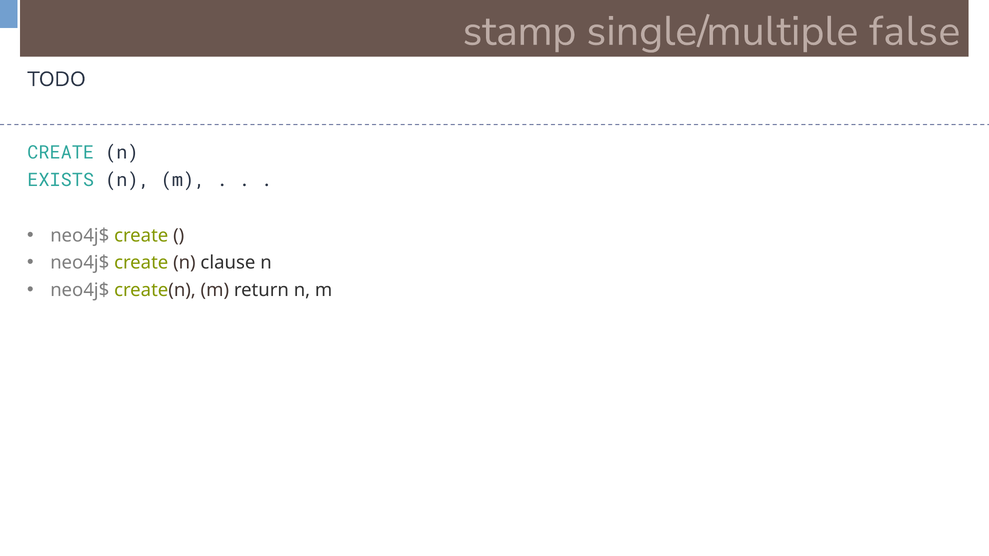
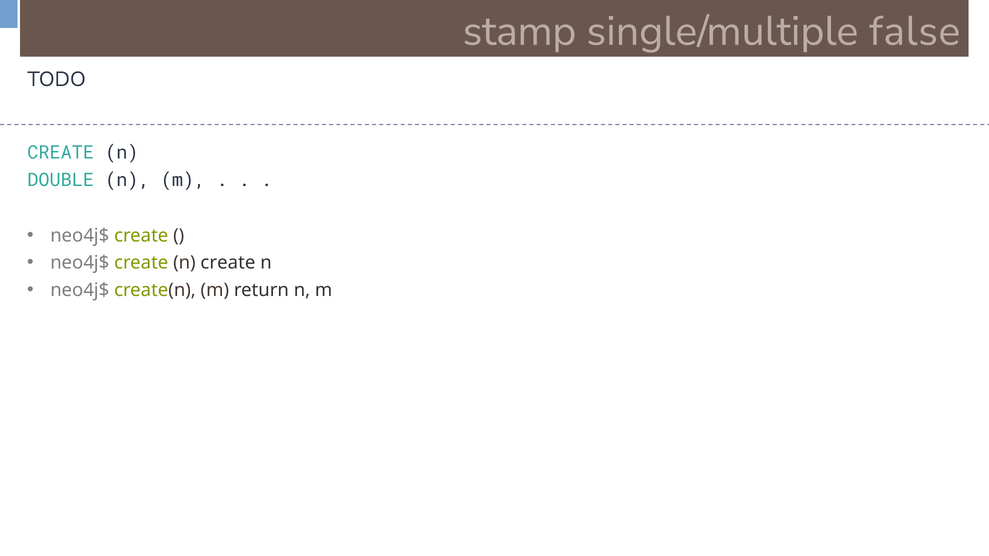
EXISTS: EXISTS -> DOUBLE
n clause: clause -> create
